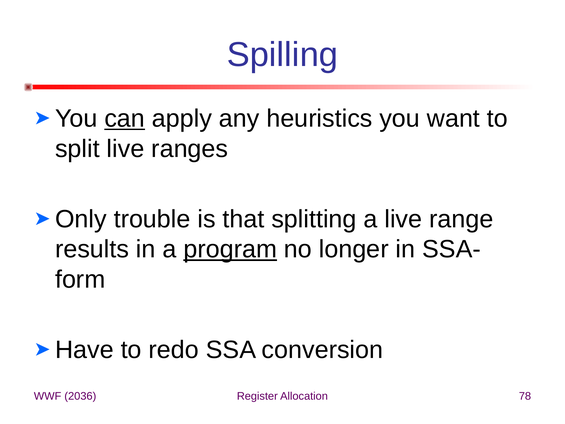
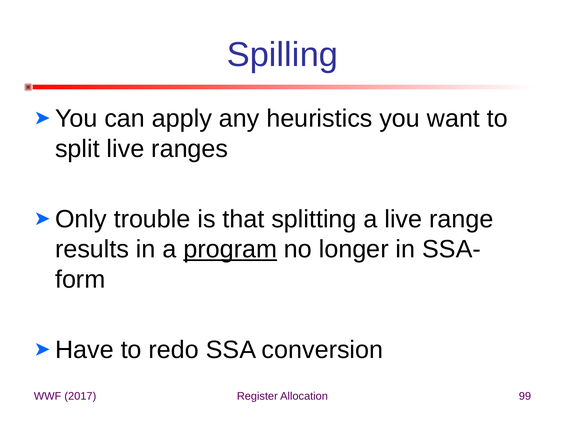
can underline: present -> none
2036: 2036 -> 2017
78: 78 -> 99
